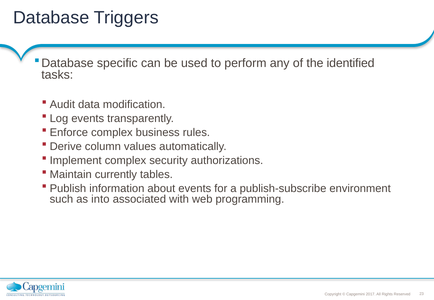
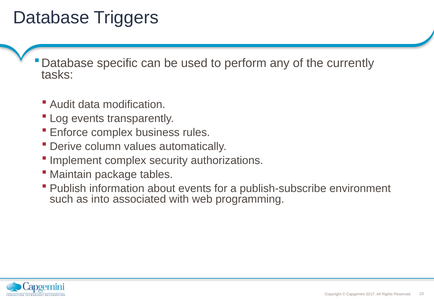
identified: identified -> currently
currently: currently -> package
